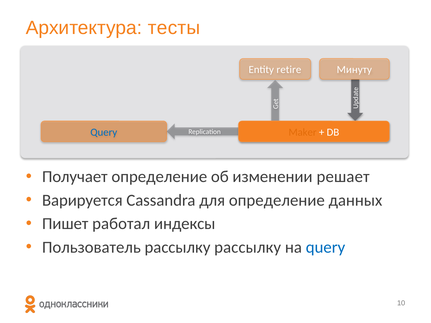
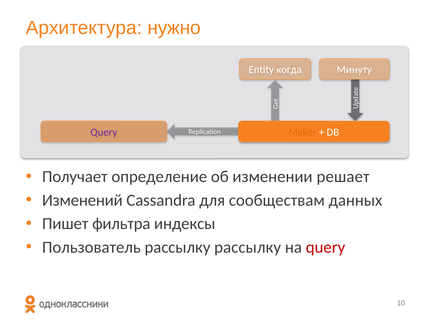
тесты: тесты -> нужно
retire: retire -> когда
Query at (104, 132) colour: blue -> purple
Варируется: Варируется -> Изменений
для определение: определение -> сообществам
работал: работал -> фильтра
query at (325, 247) colour: blue -> red
